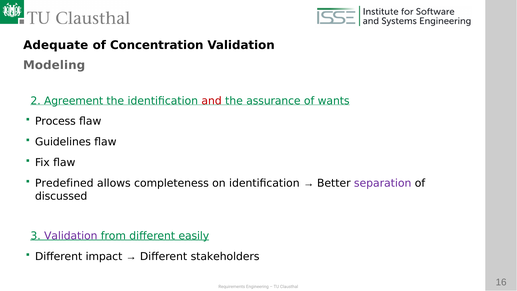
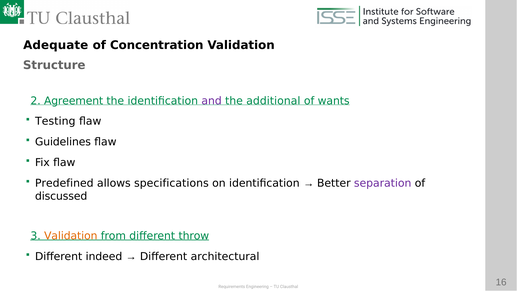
Modeling: Modeling -> Structure
and colour: red -> purple
assurance: assurance -> additional
Process: Process -> Testing
completeness: completeness -> specifications
Validation at (71, 236) colour: purple -> orange
easily: easily -> throw
impact: impact -> indeed
stakeholders: stakeholders -> architectural
